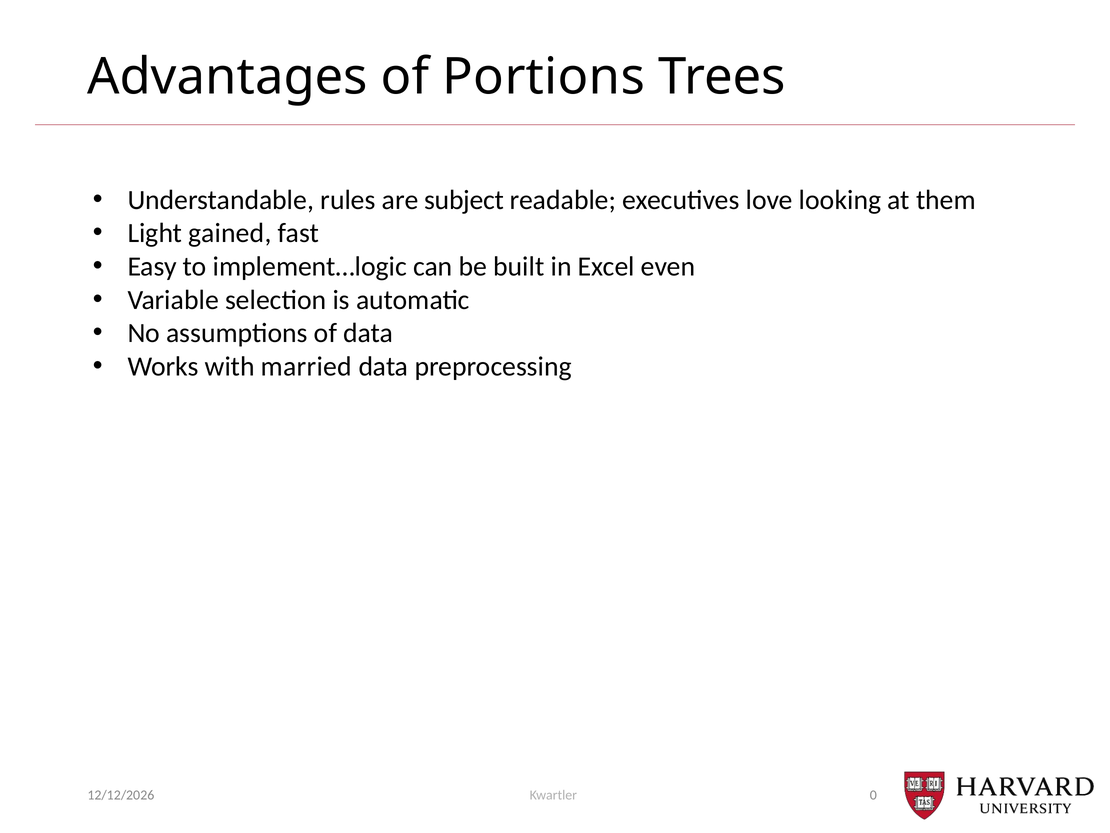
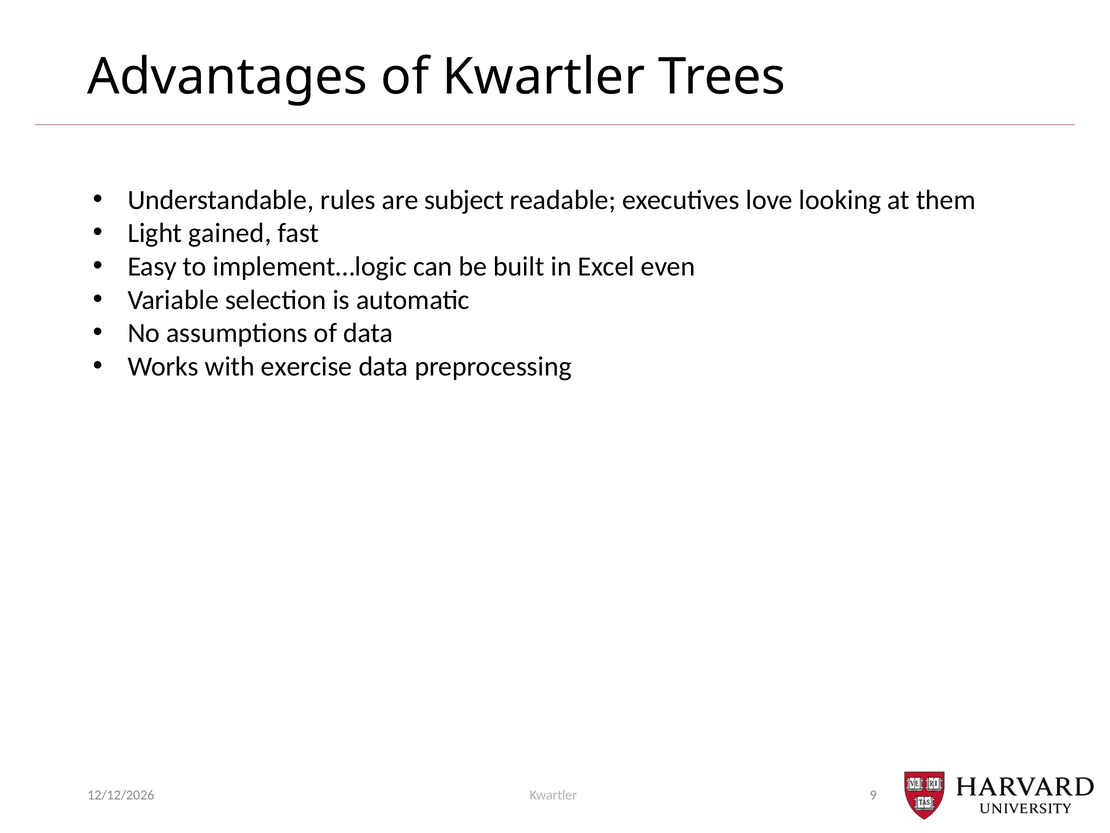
of Portions: Portions -> Kwartler
married: married -> exercise
0: 0 -> 9
